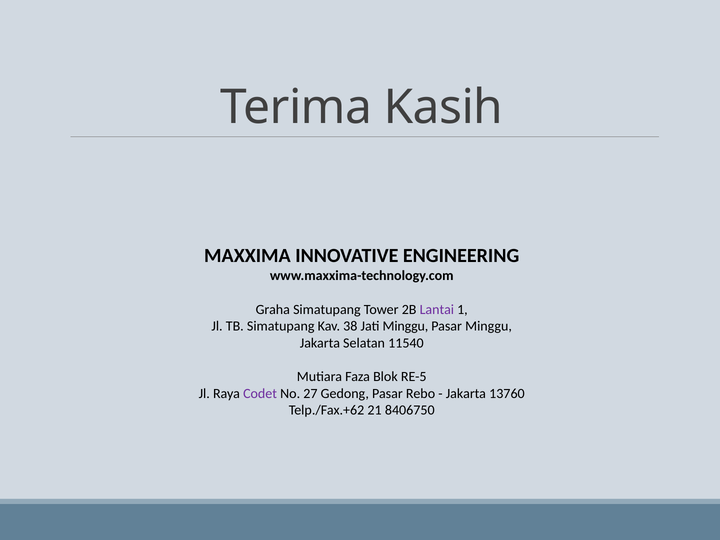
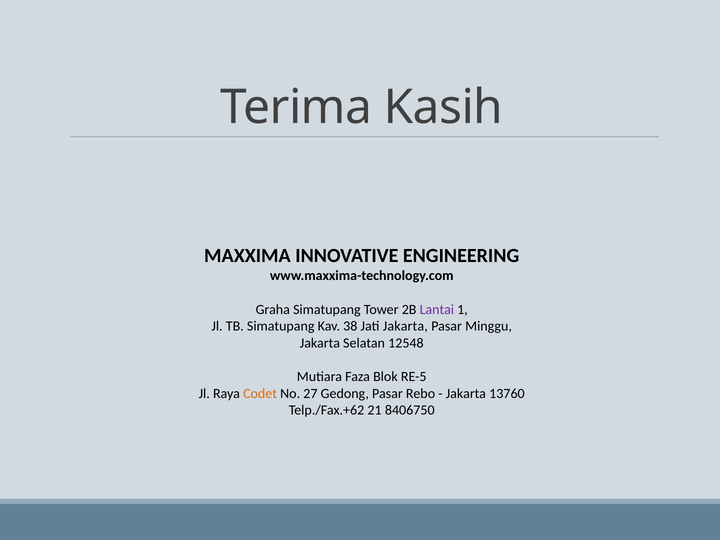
Jati Minggu: Minggu -> Jakarta
11540: 11540 -> 12548
Codet colour: purple -> orange
